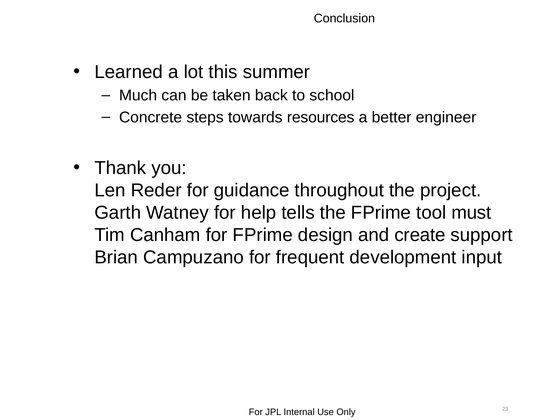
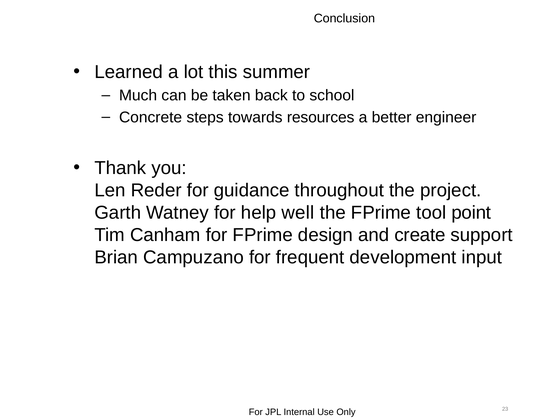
tells: tells -> well
must: must -> point
